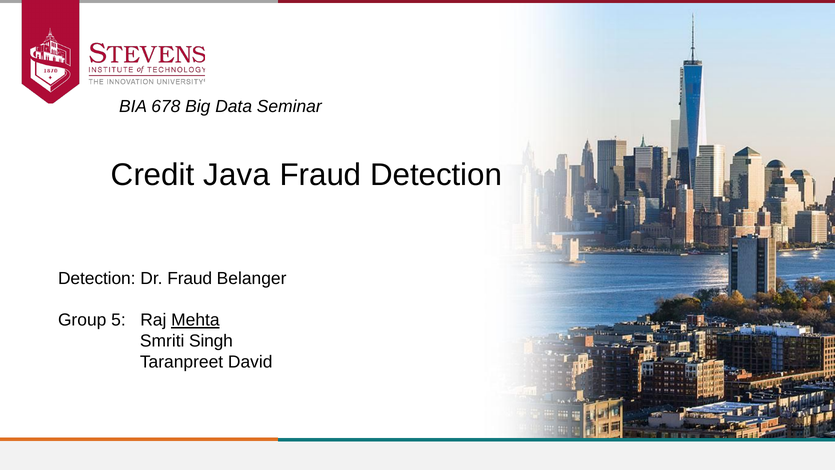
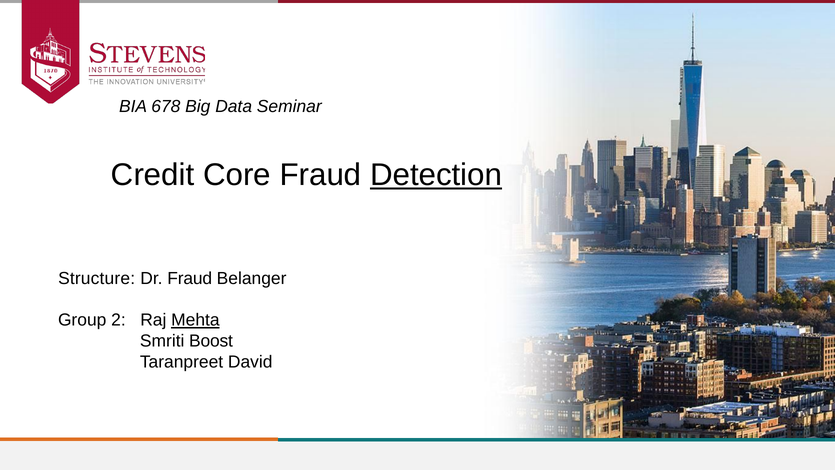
Java: Java -> Core
Detection at (436, 175) underline: none -> present
Detection at (97, 278): Detection -> Structure
5: 5 -> 2
Singh: Singh -> Boost
